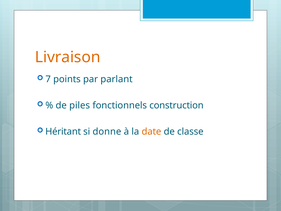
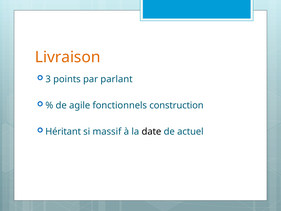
7: 7 -> 3
piles: piles -> agile
donne: donne -> massif
date colour: orange -> black
classe: classe -> actuel
